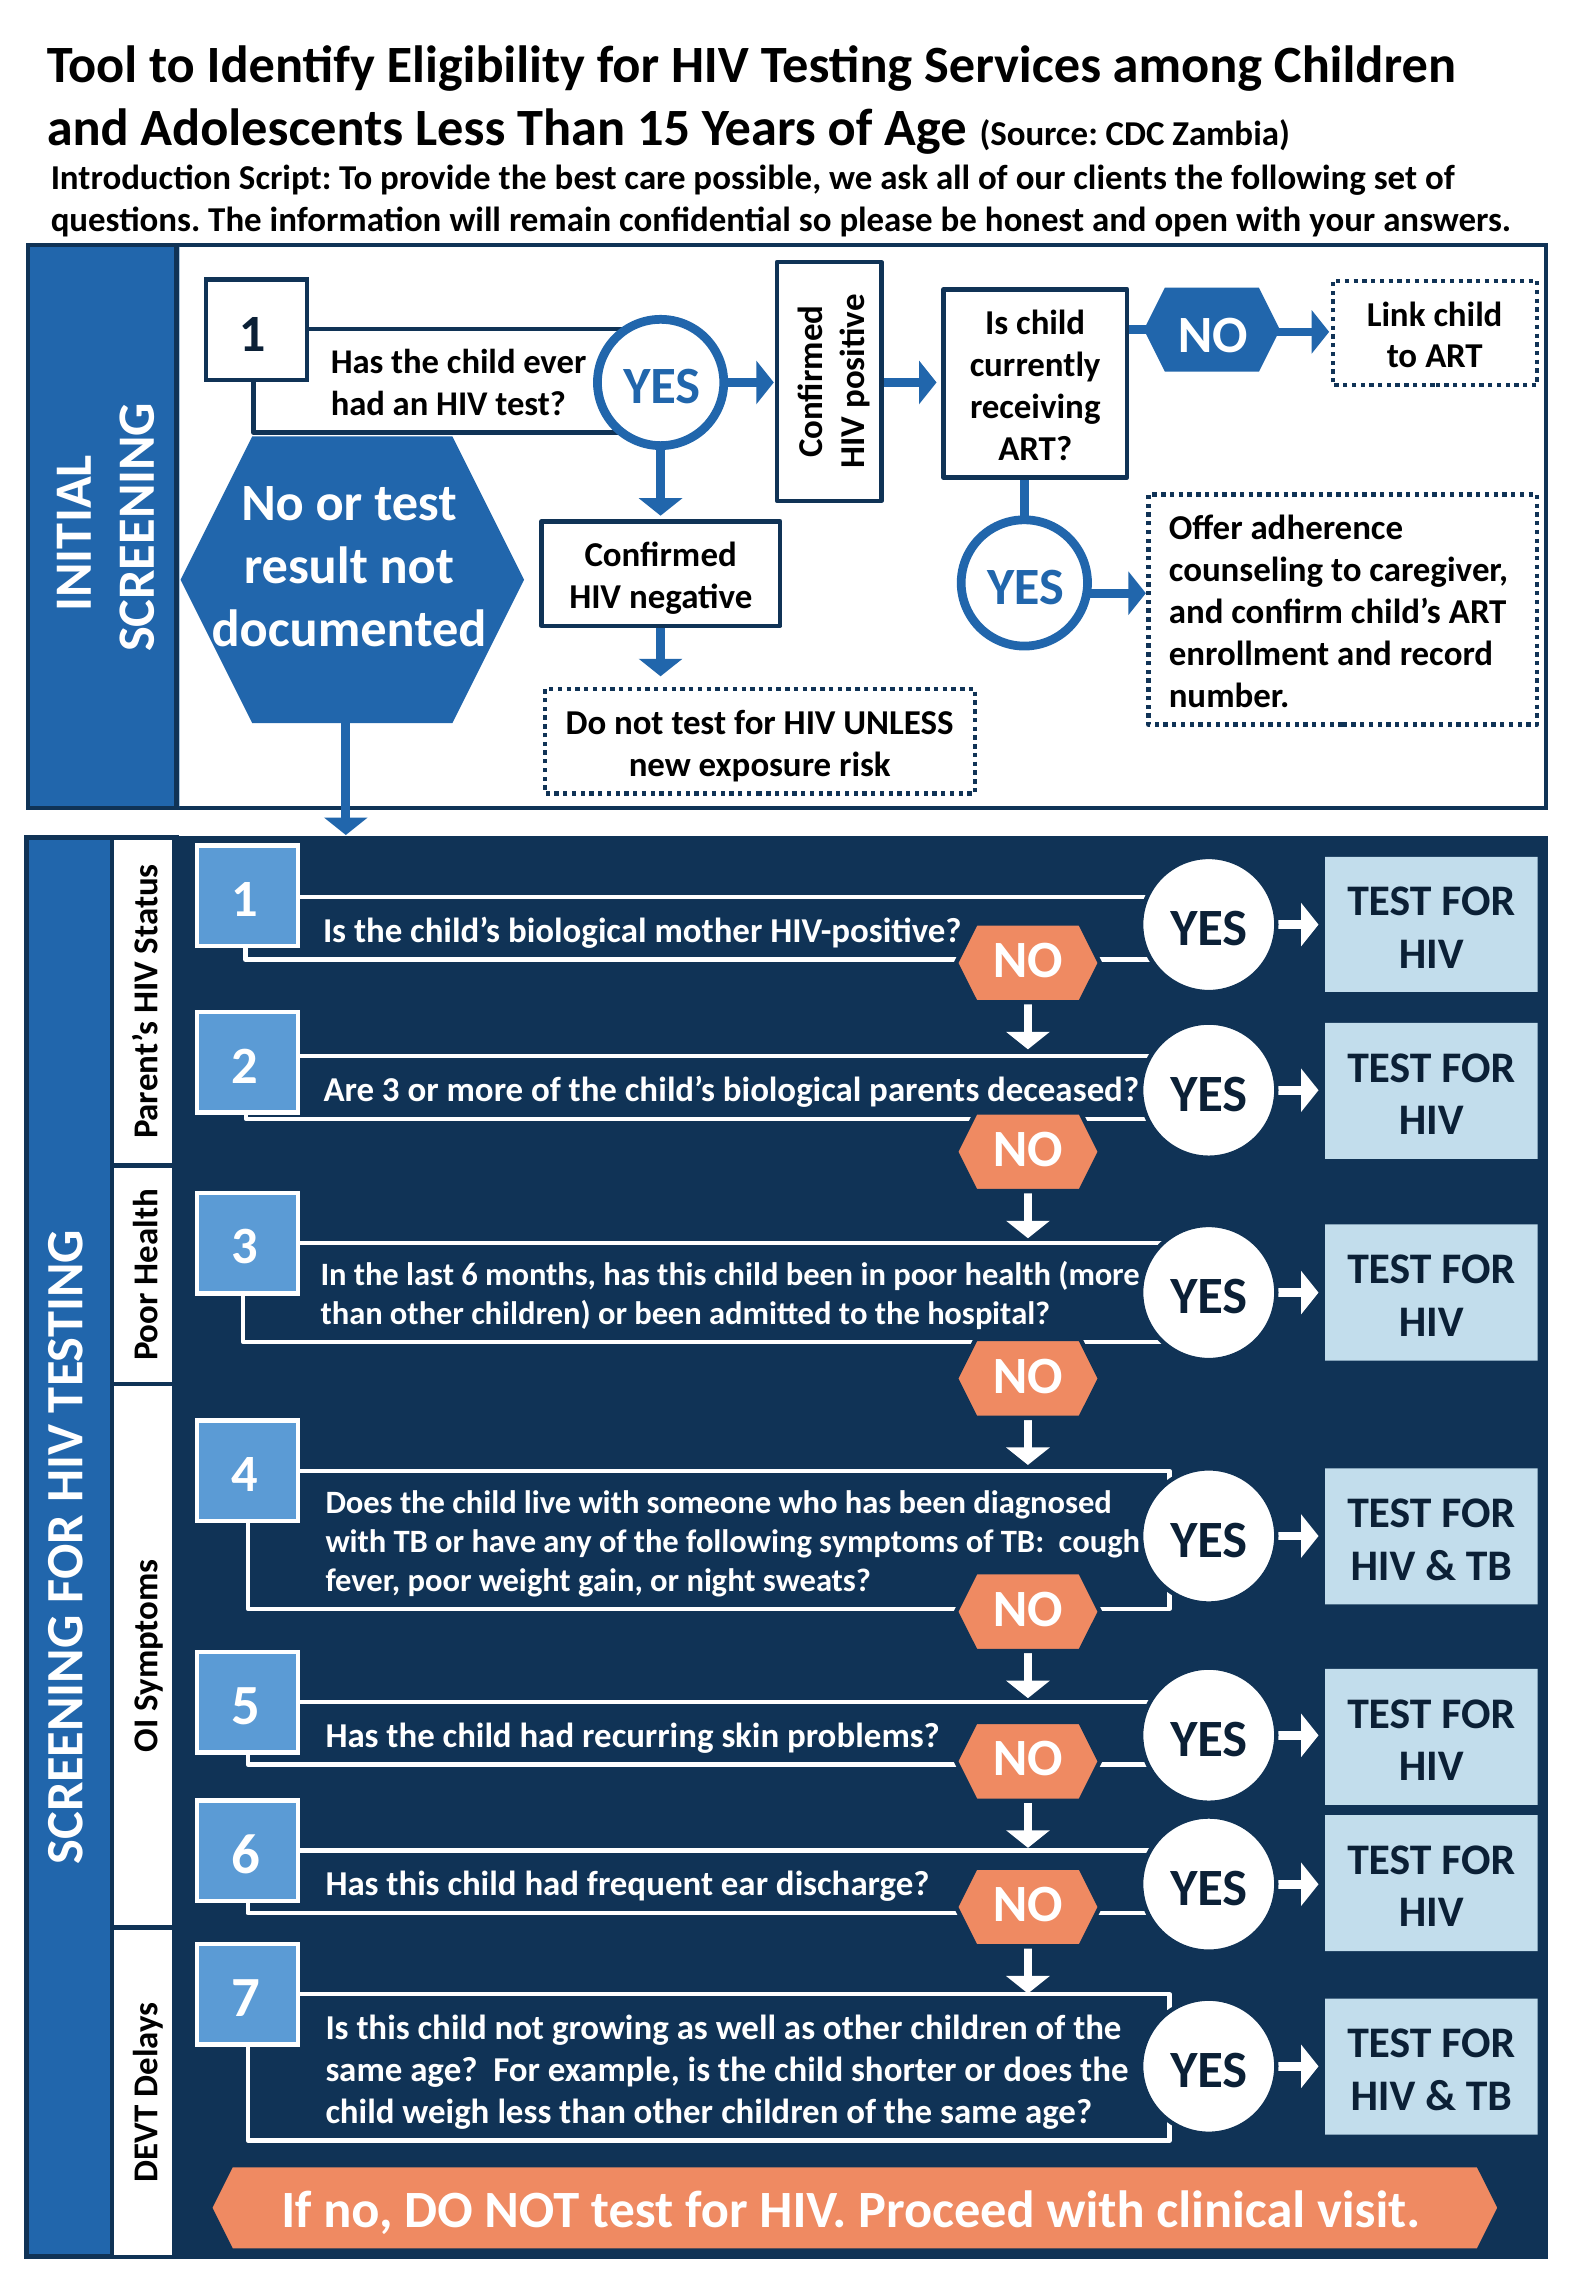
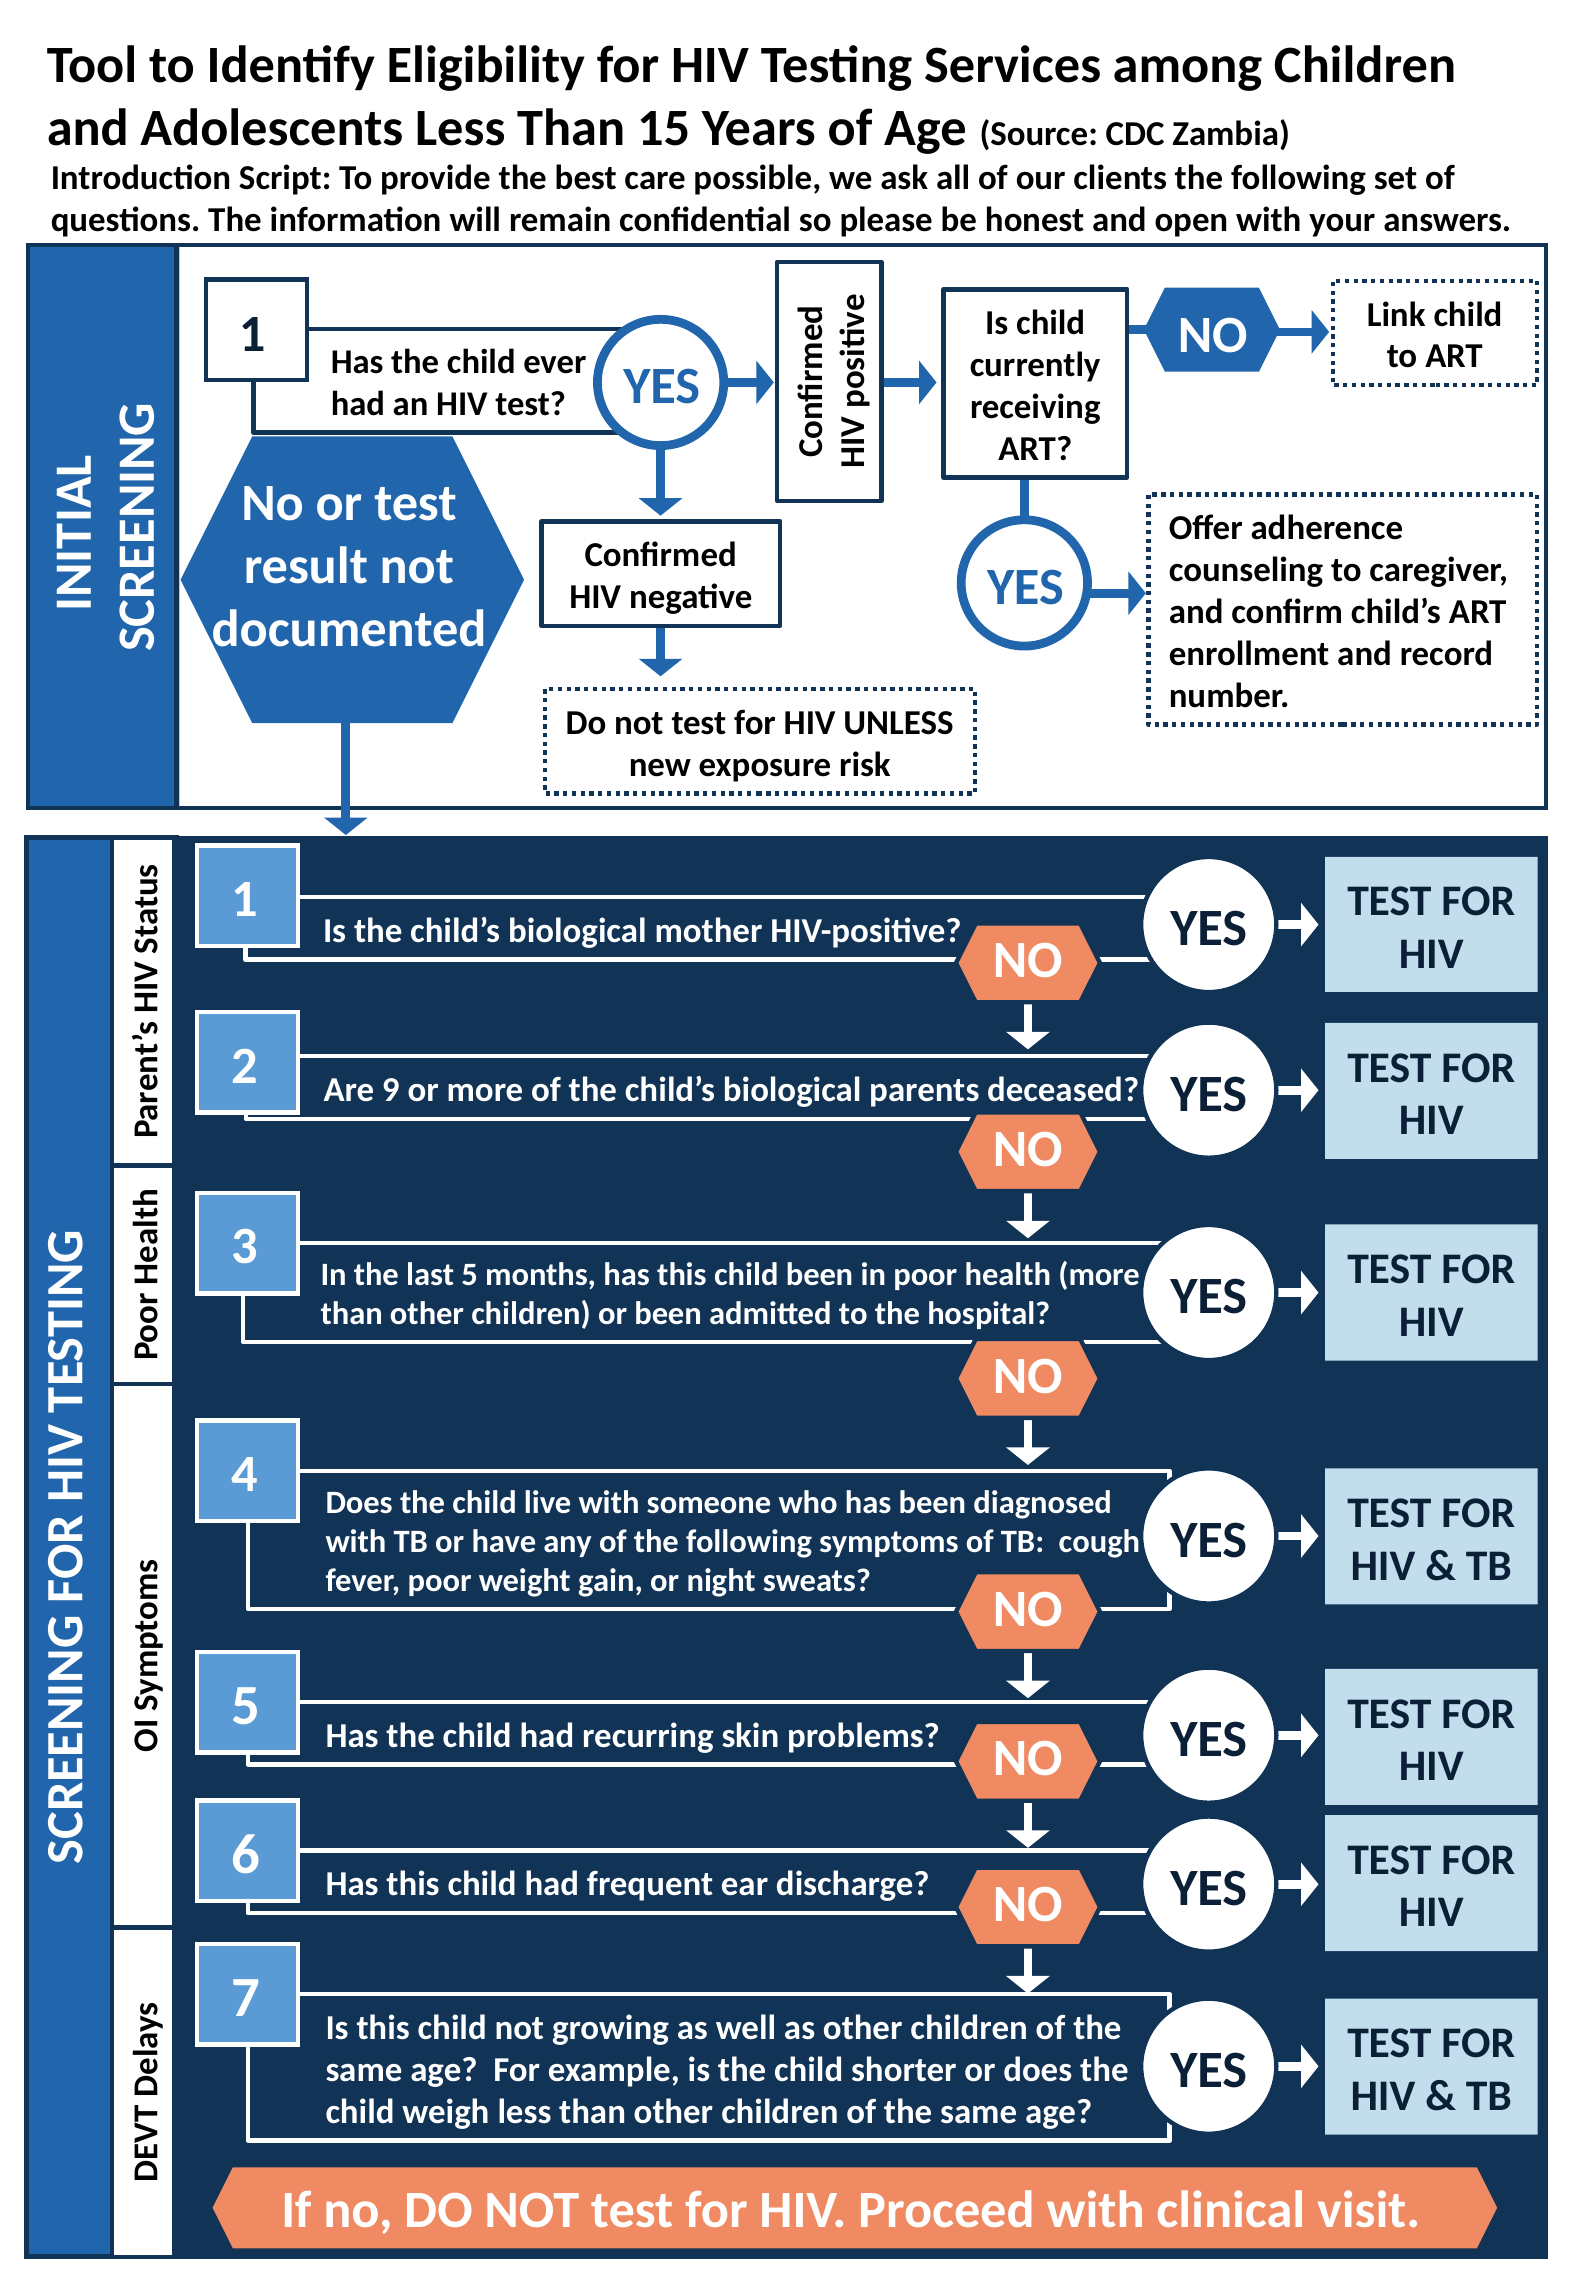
Are 3: 3 -> 9
last 6: 6 -> 5
